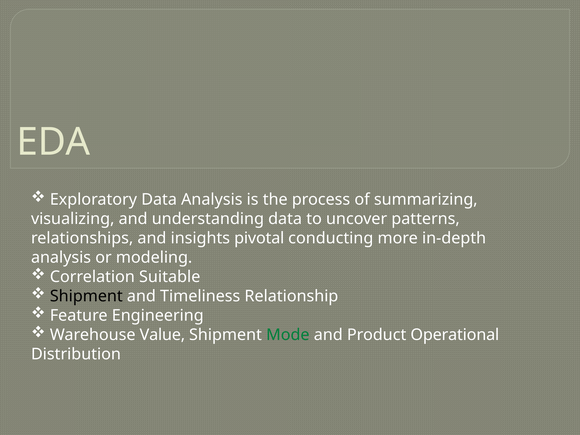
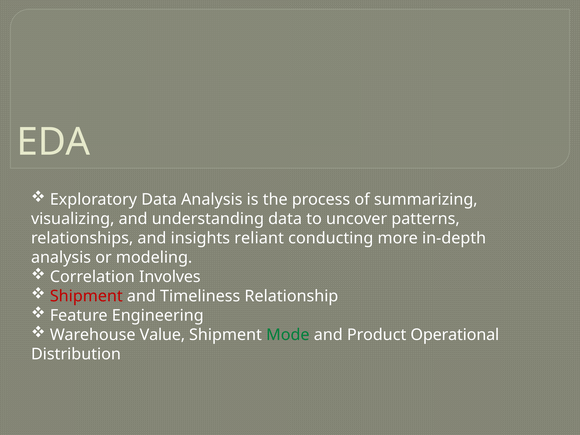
pivotal: pivotal -> reliant
Suitable: Suitable -> Involves
Shipment at (86, 296) colour: black -> red
